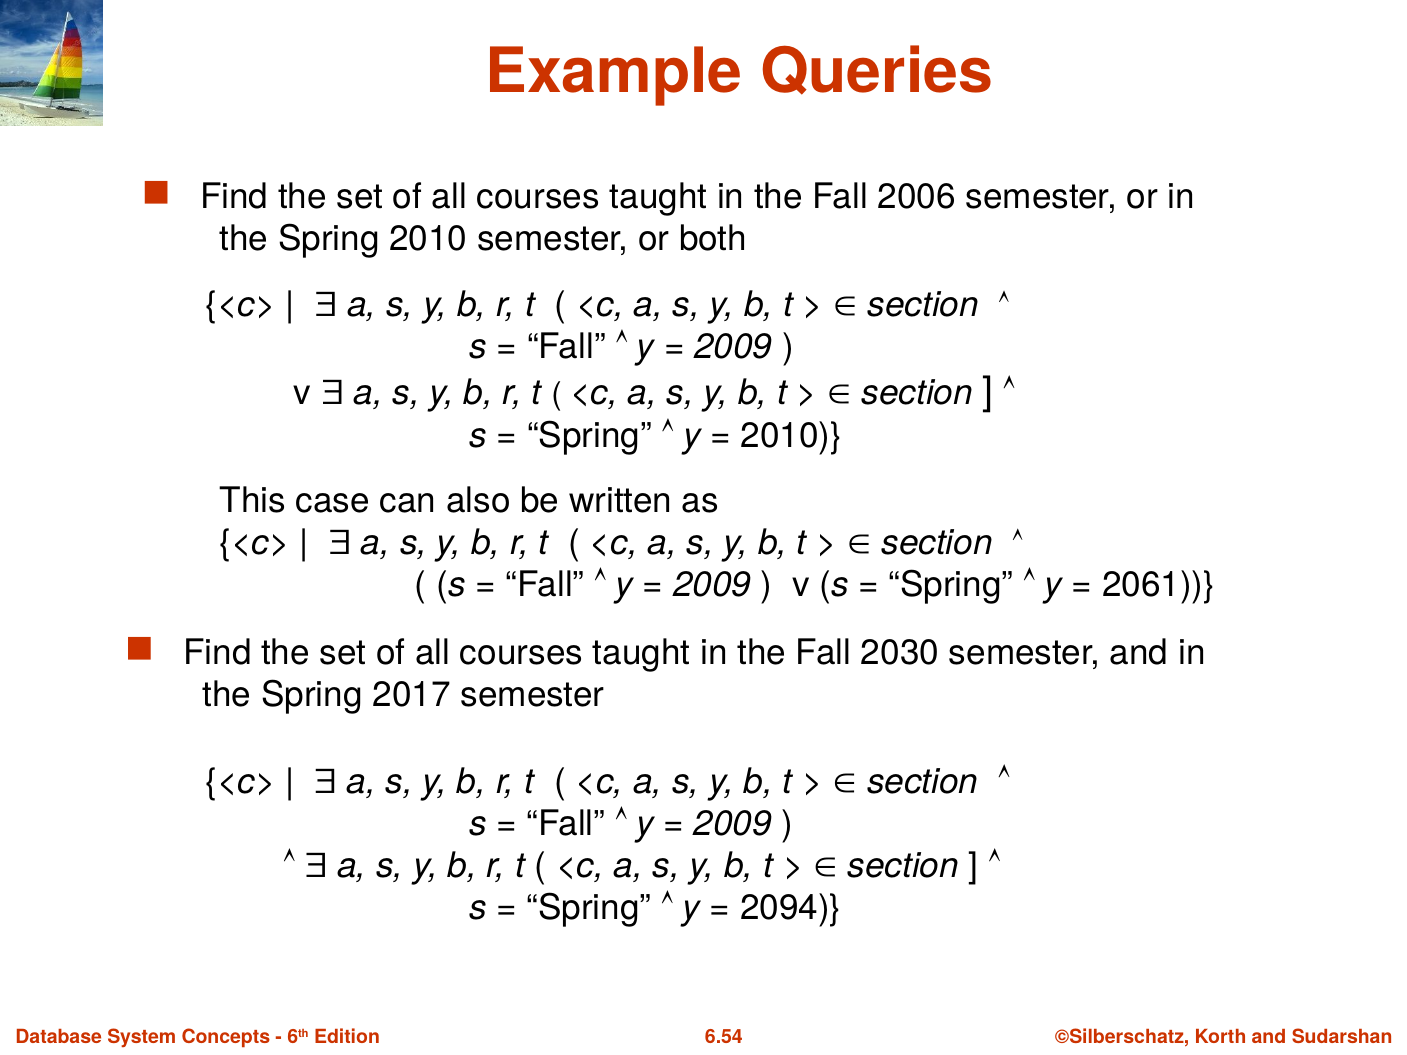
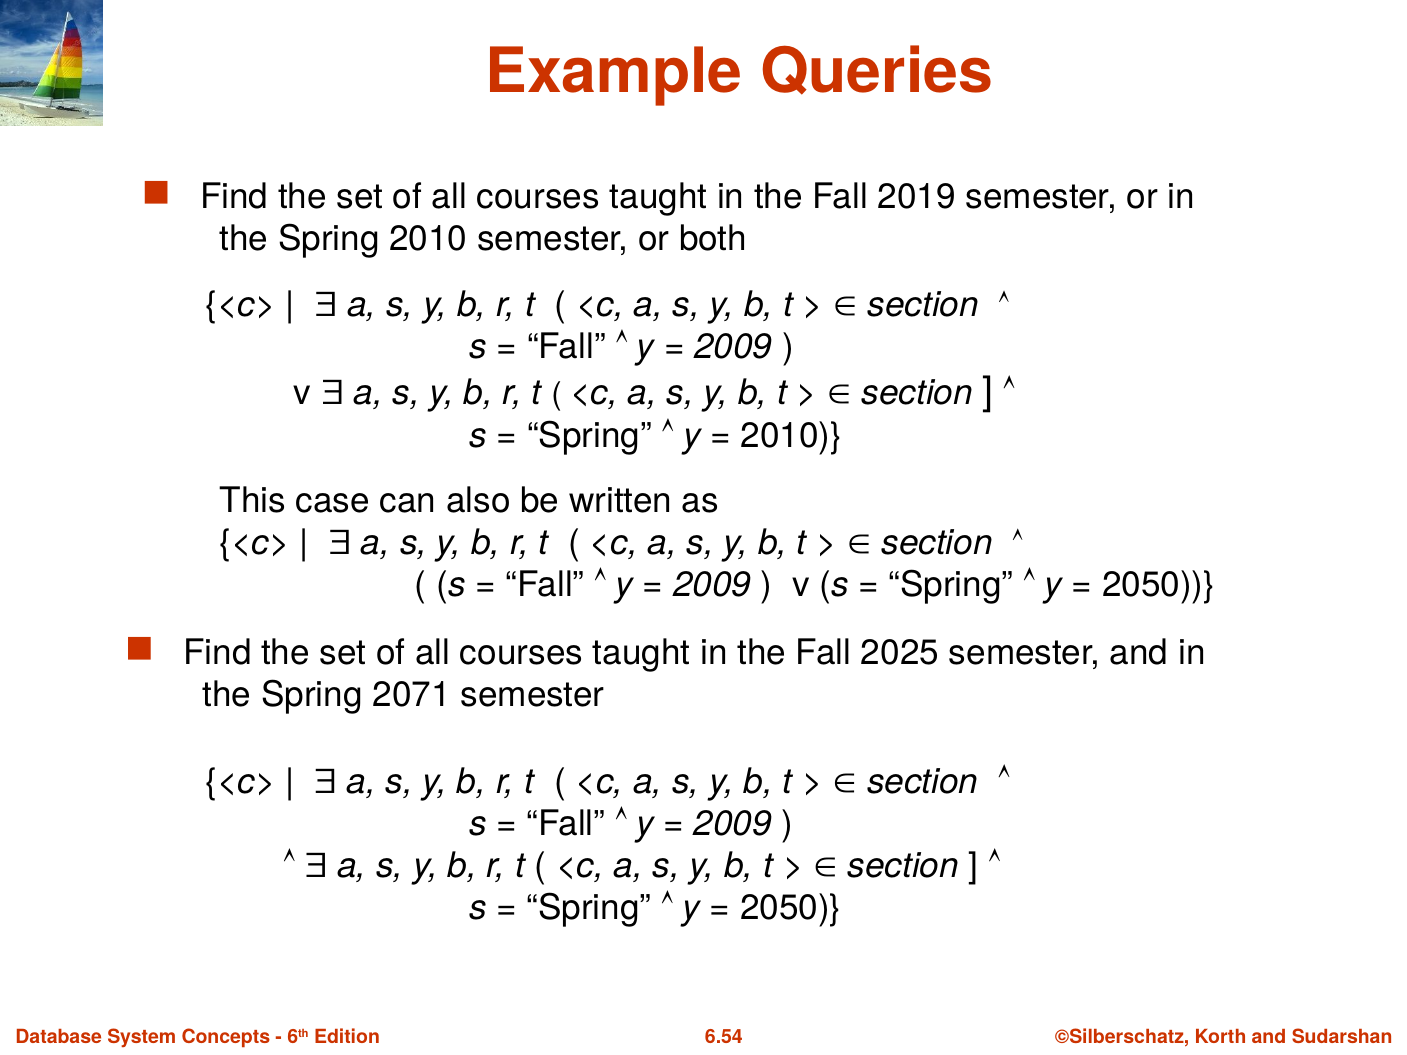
2006: 2006 -> 2019
2061 at (1159, 585): 2061 -> 2050
2030: 2030 -> 2025
2017: 2017 -> 2071
2094 at (791, 908): 2094 -> 2050
